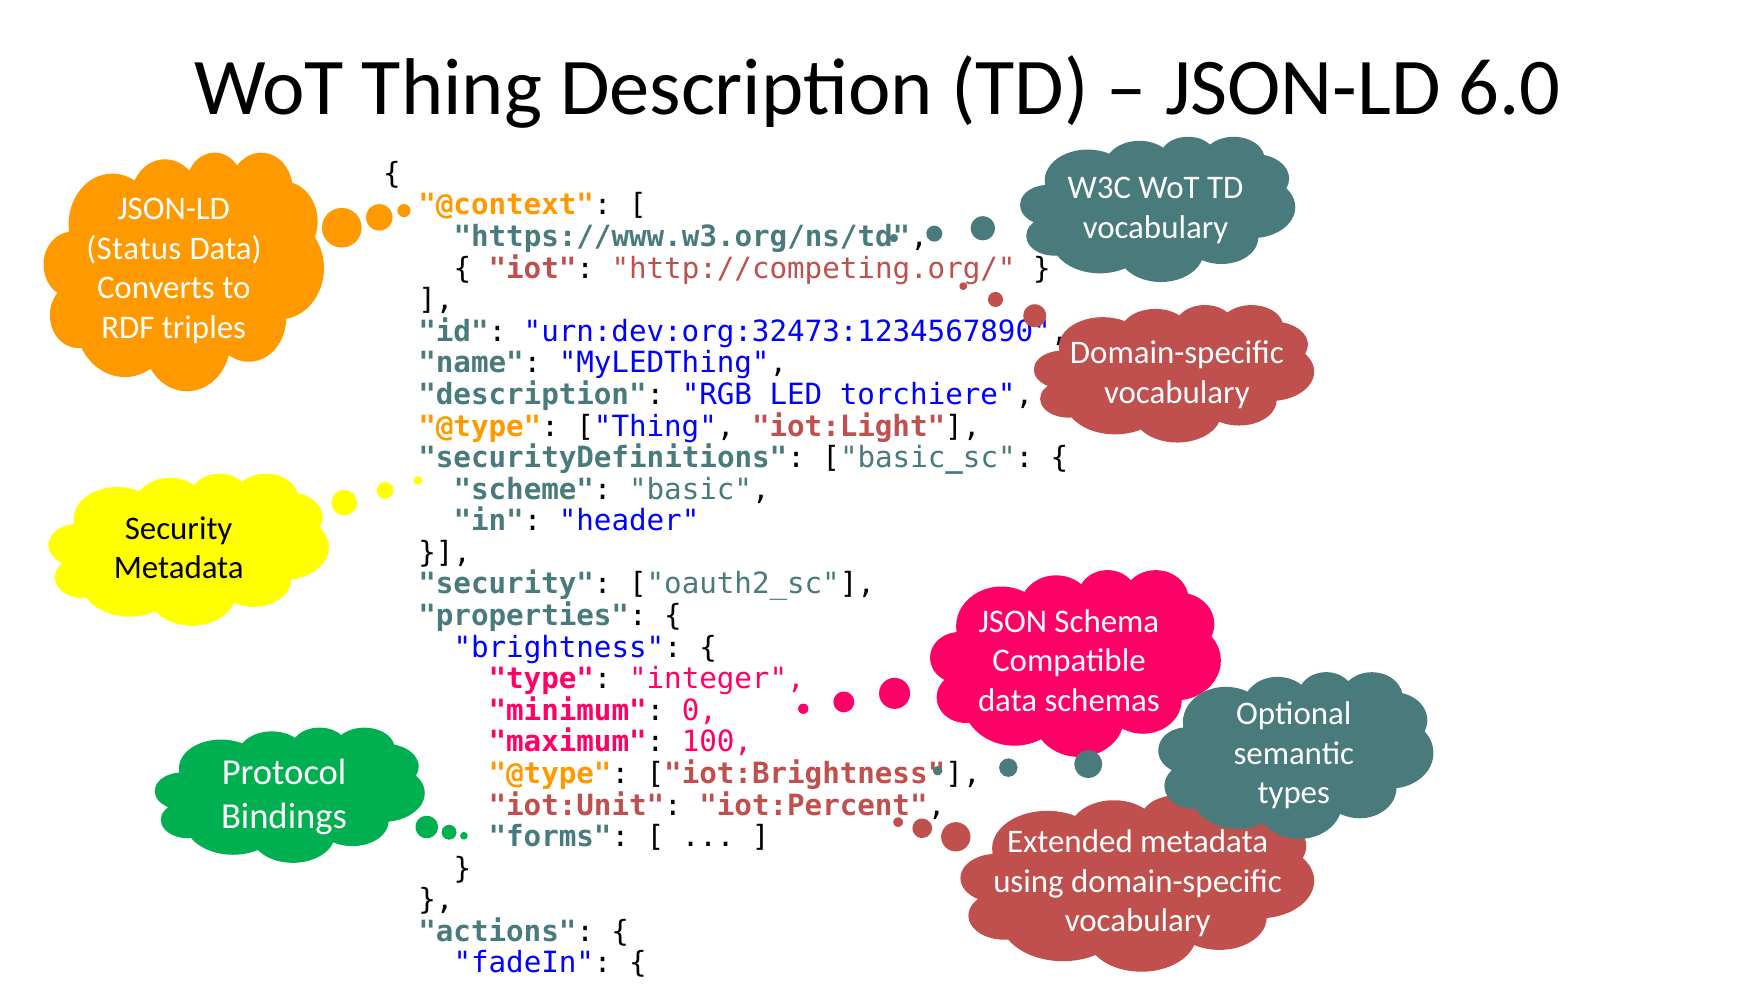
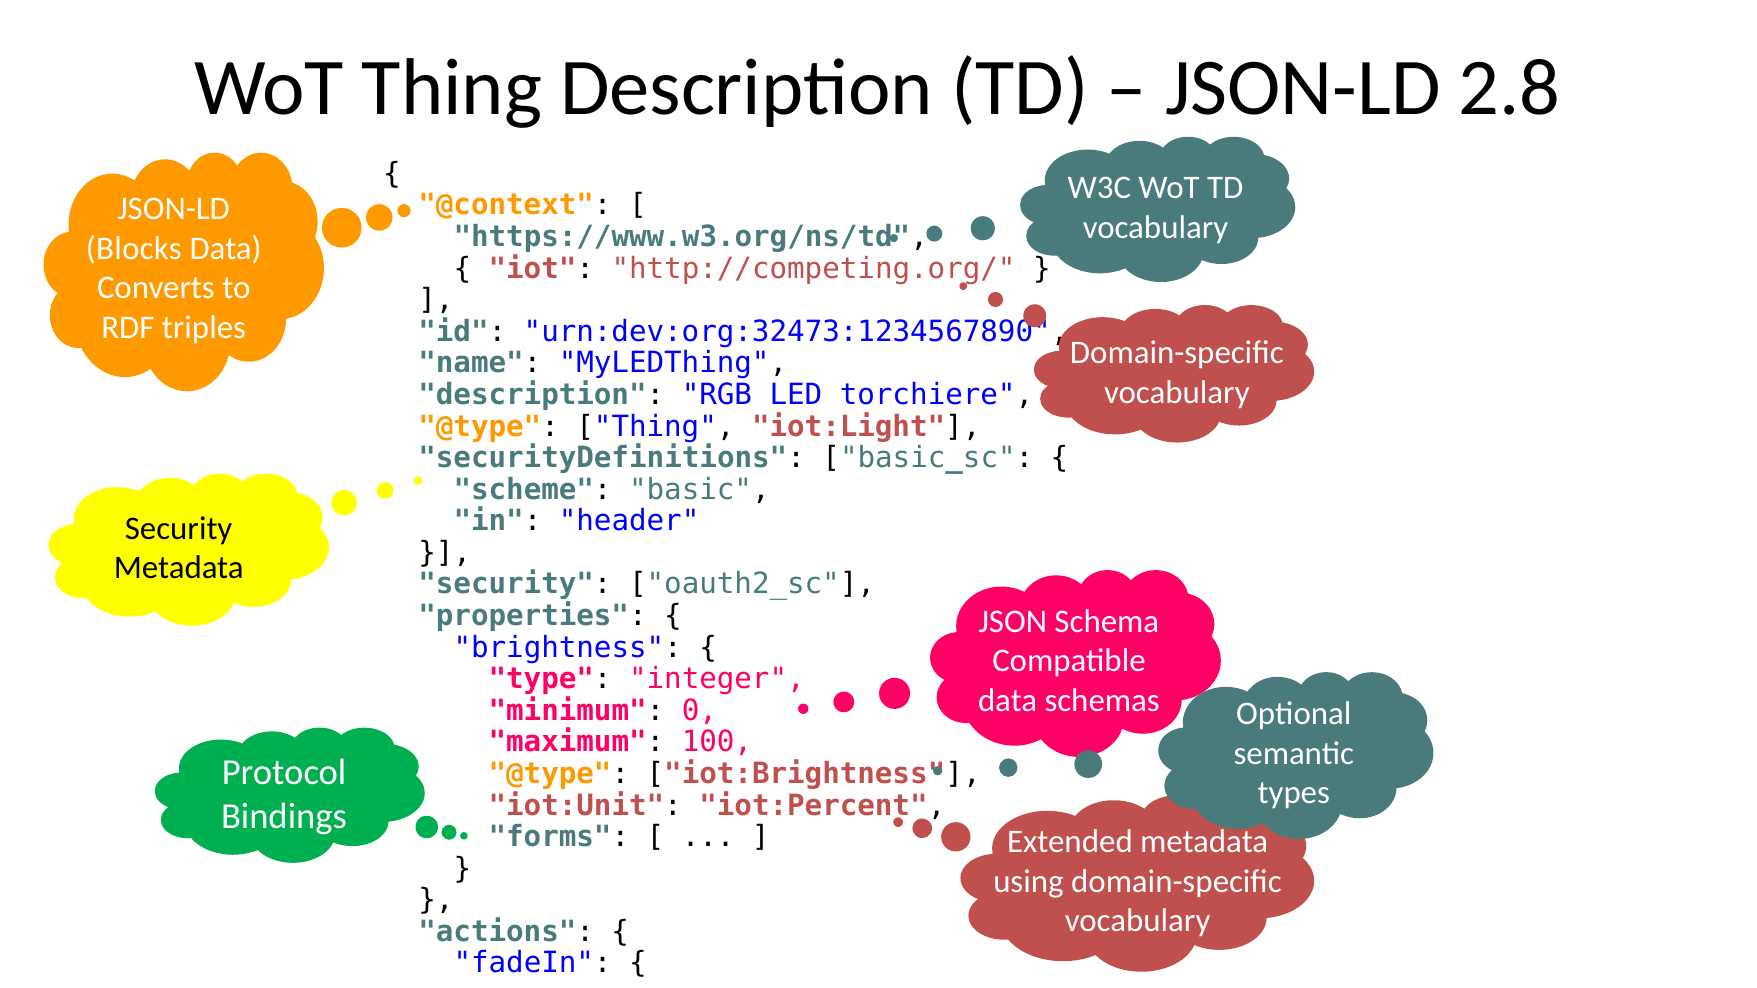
6.0: 6.0 -> 2.8
Status: Status -> Blocks
